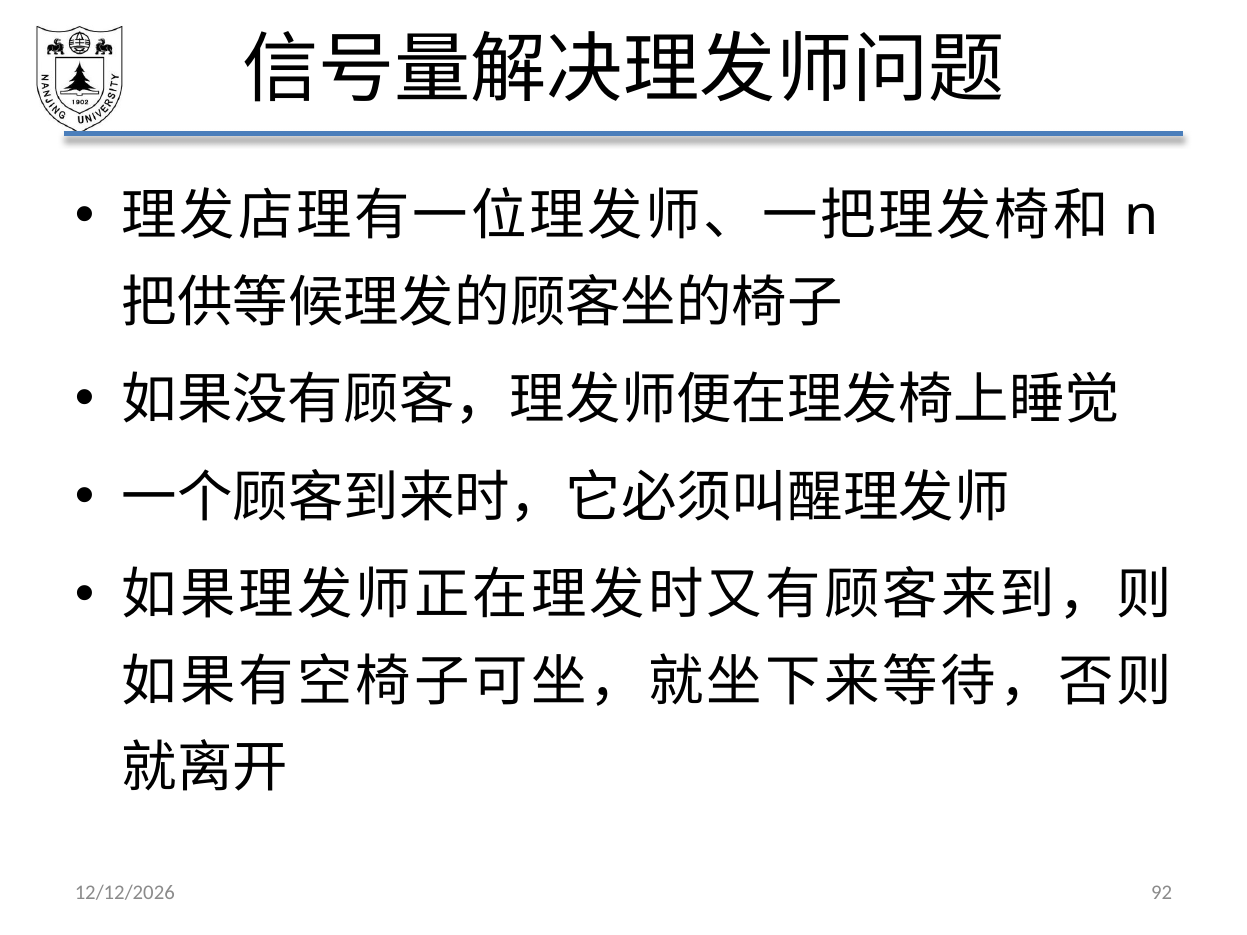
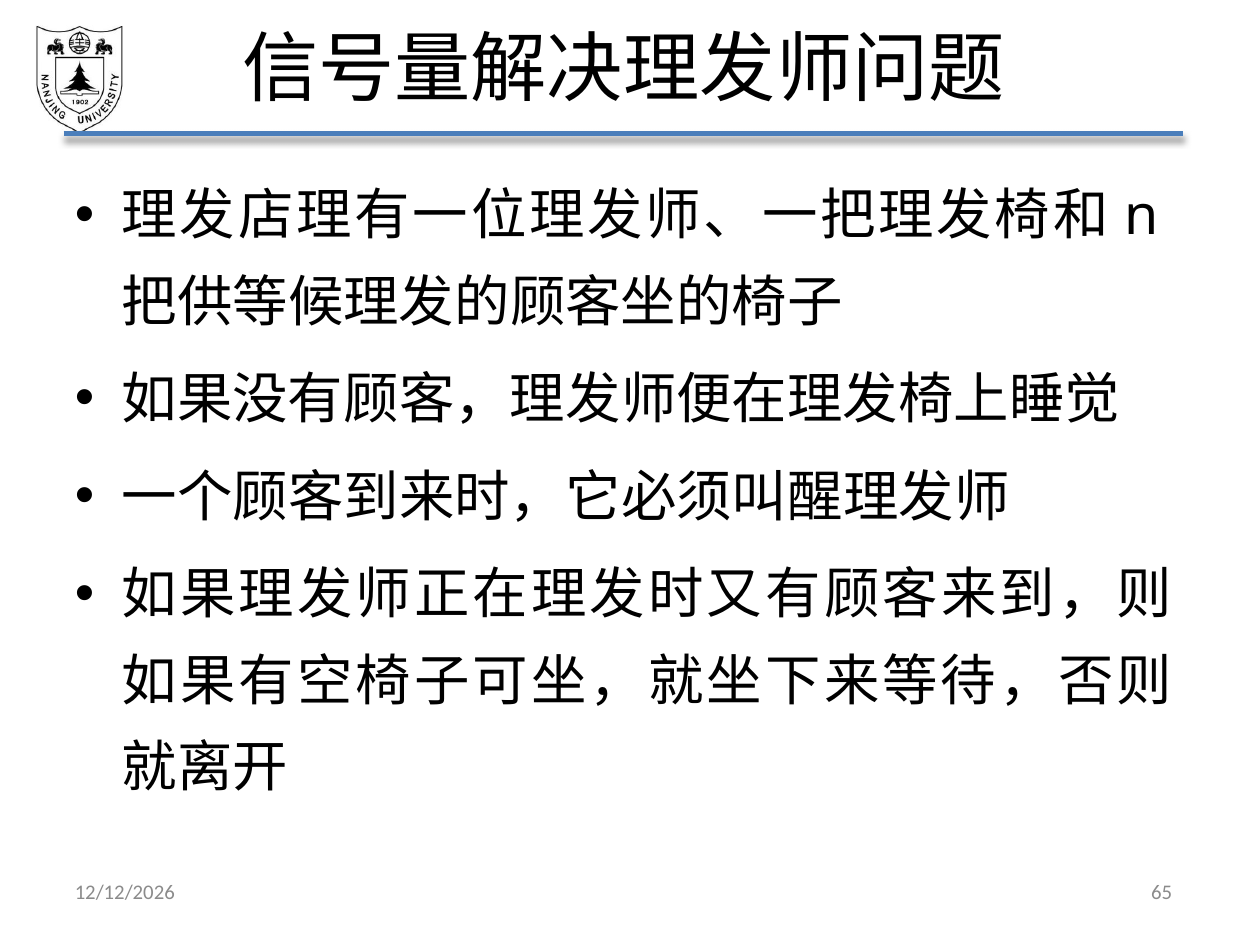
92: 92 -> 65
